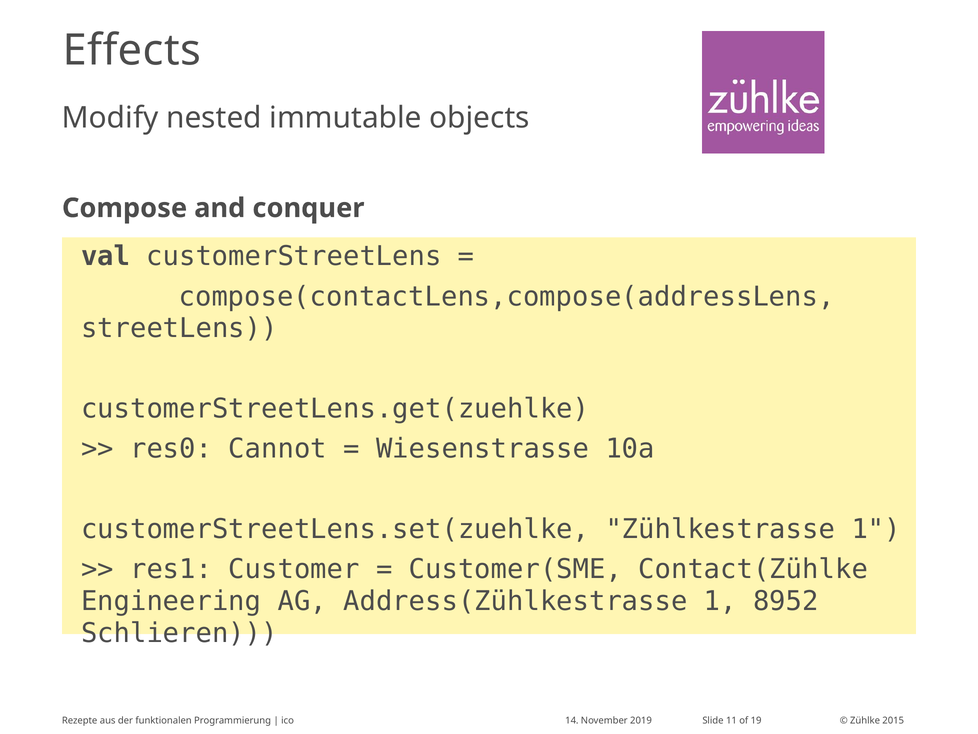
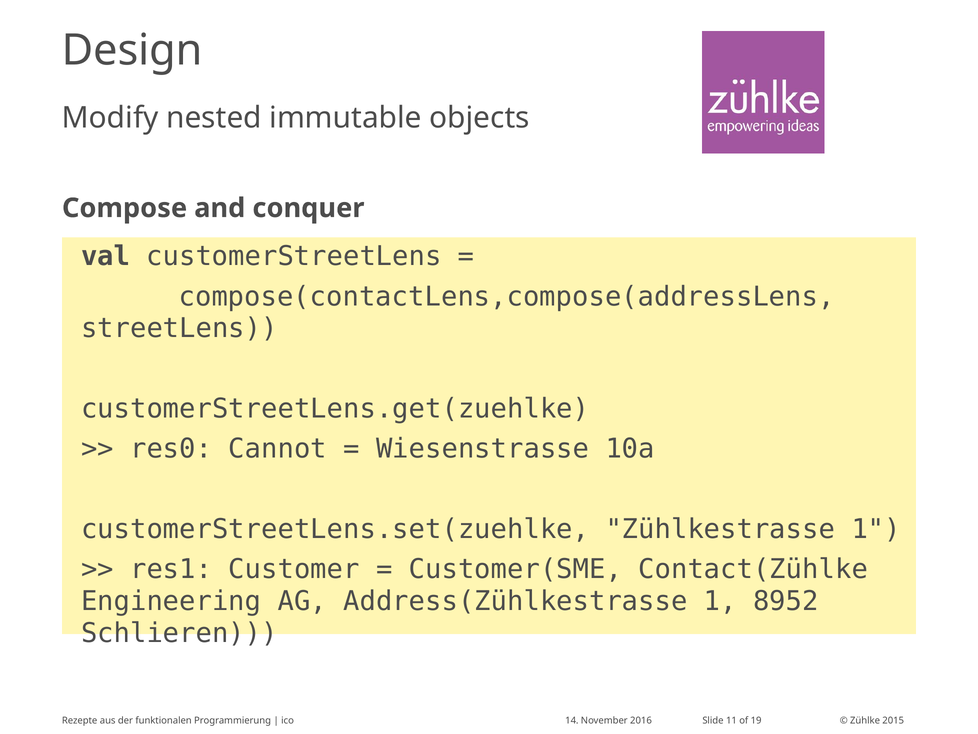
Effects: Effects -> Design
2019: 2019 -> 2016
